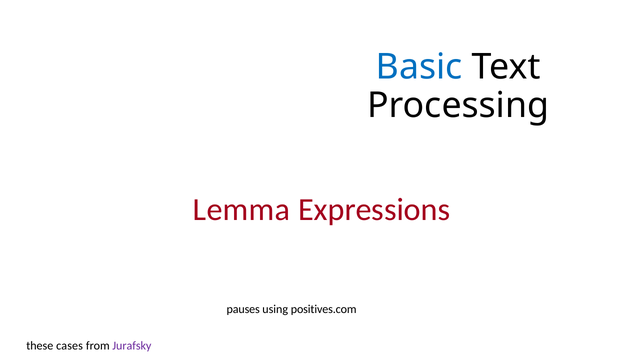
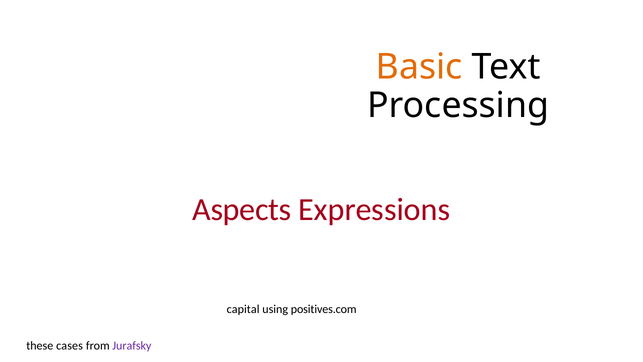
Basic colour: blue -> orange
Lemma: Lemma -> Aspects
pauses: pauses -> capital
